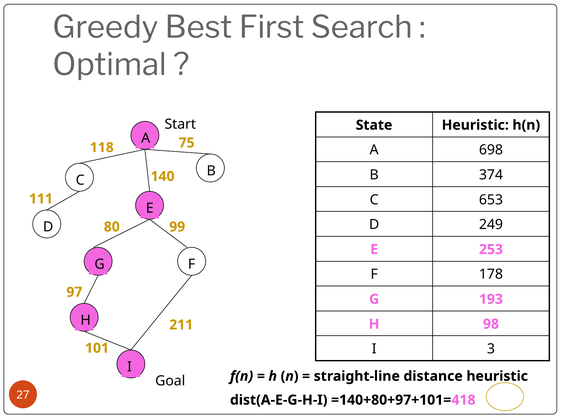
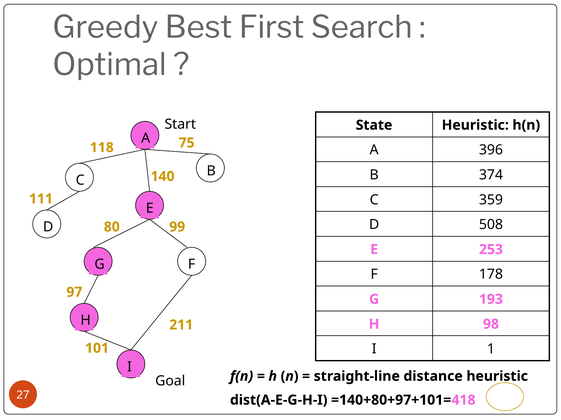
698: 698 -> 396
653: 653 -> 359
249: 249 -> 508
3: 3 -> 1
